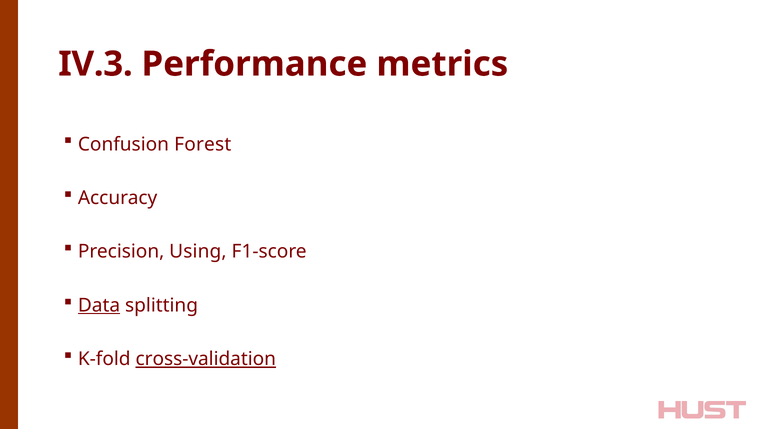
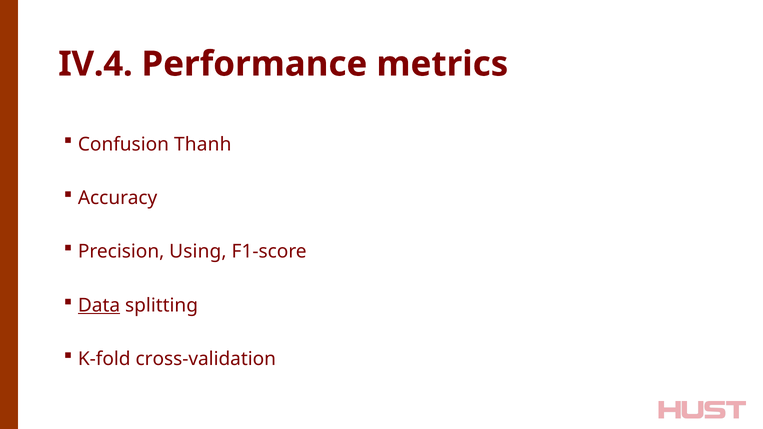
IV.3: IV.3 -> IV.4
Forest: Forest -> Thanh
cross-validation underline: present -> none
